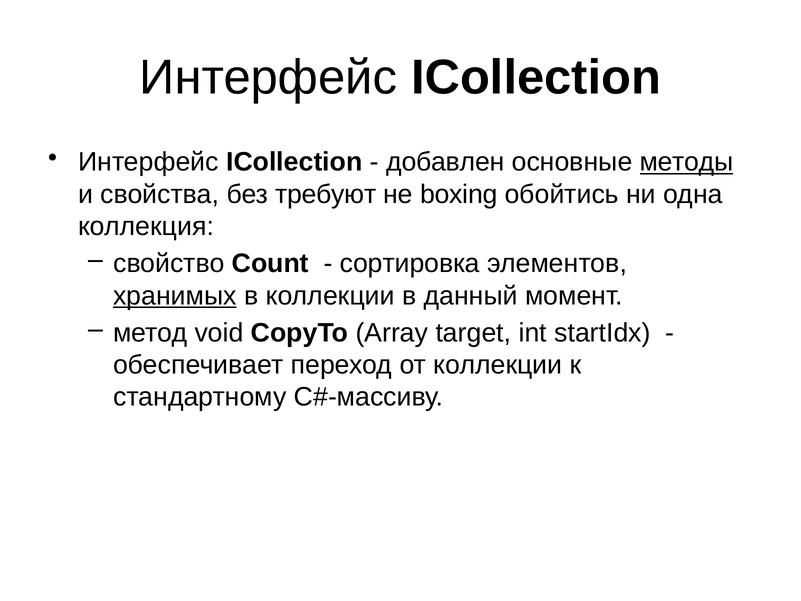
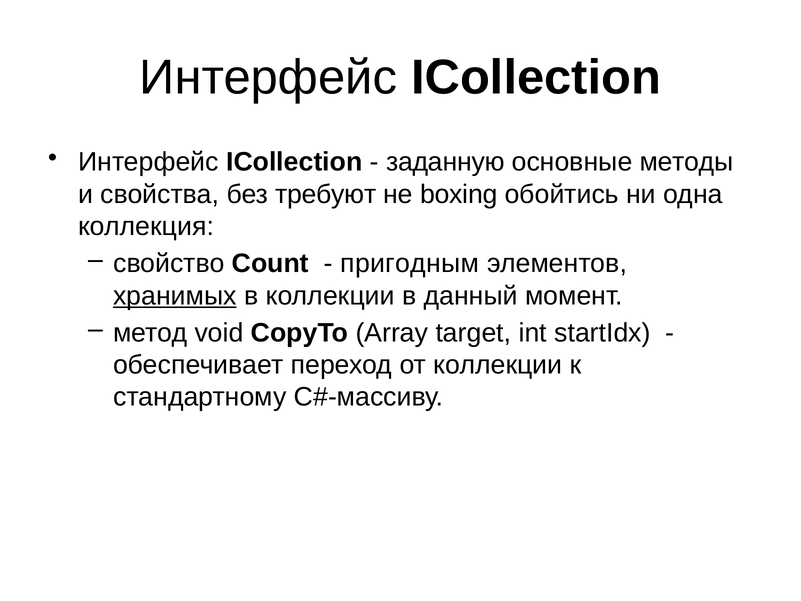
добавлен: добавлен -> заданную
методы underline: present -> none
сортировка: сортировка -> пригодным
